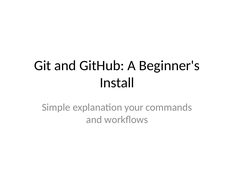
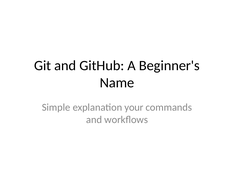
Install: Install -> Name
